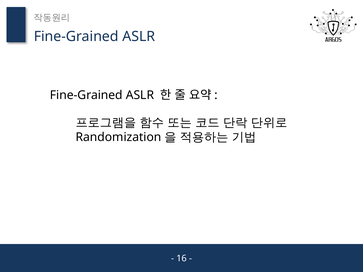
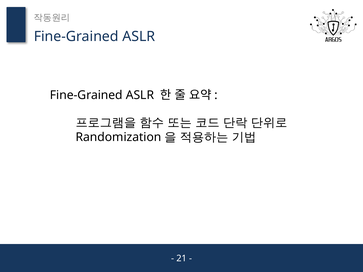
16: 16 -> 21
